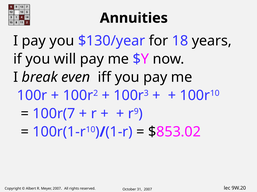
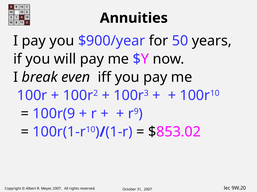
$130/year: $130/year -> $900/year
18: 18 -> 50
100r(7: 100r(7 -> 100r(9
